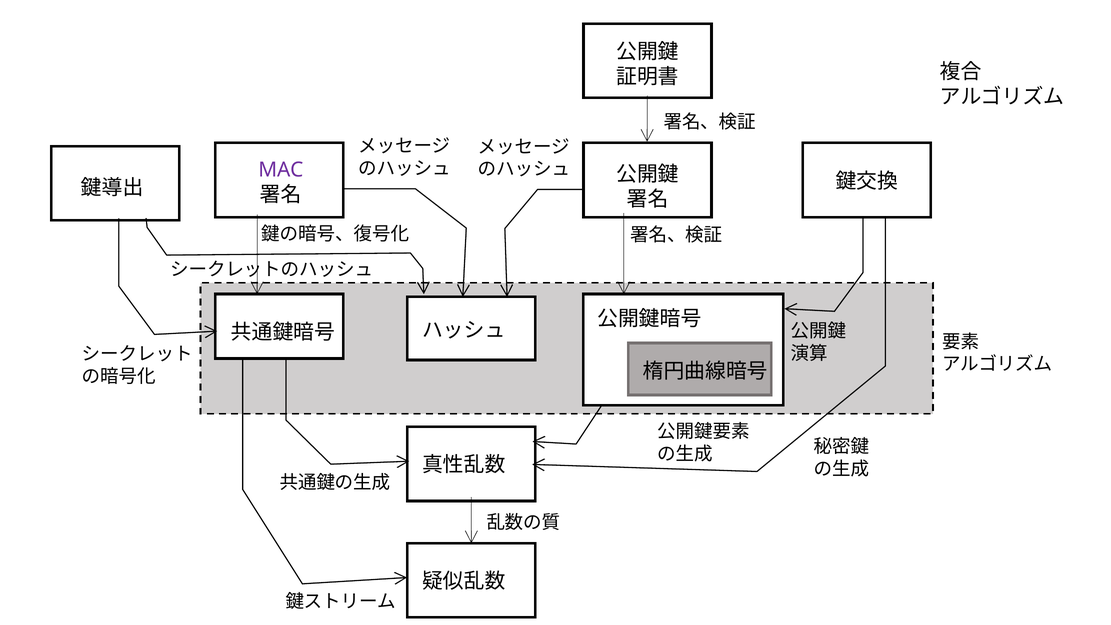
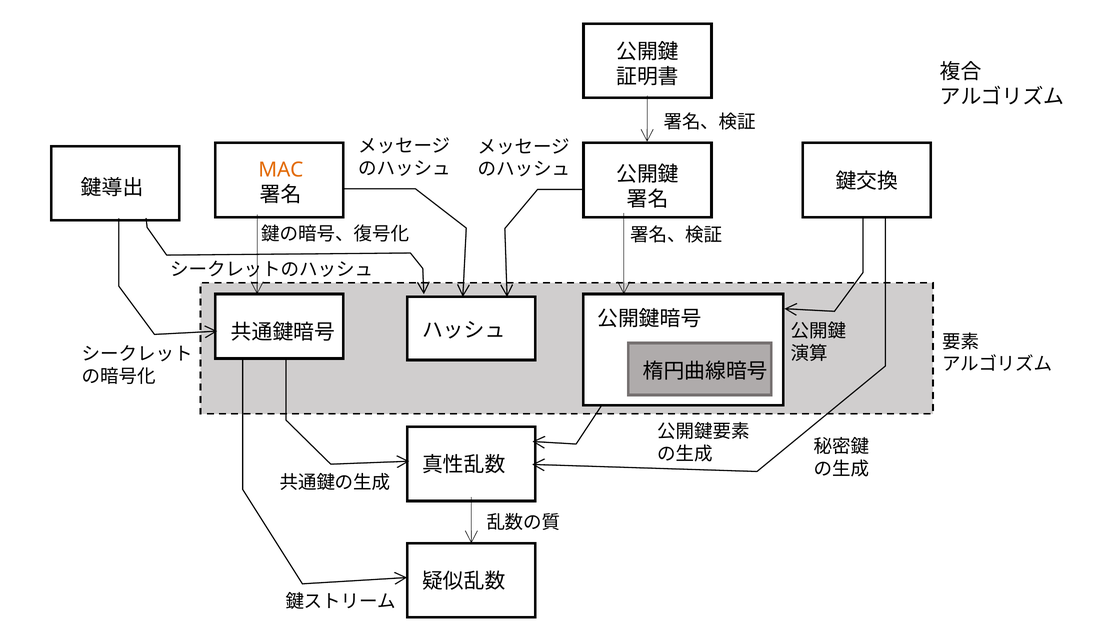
MAC colour: purple -> orange
